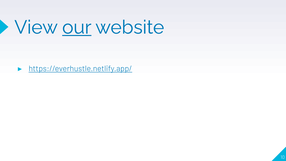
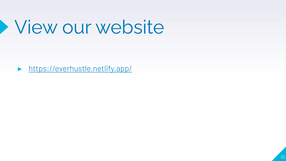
our underline: present -> none
